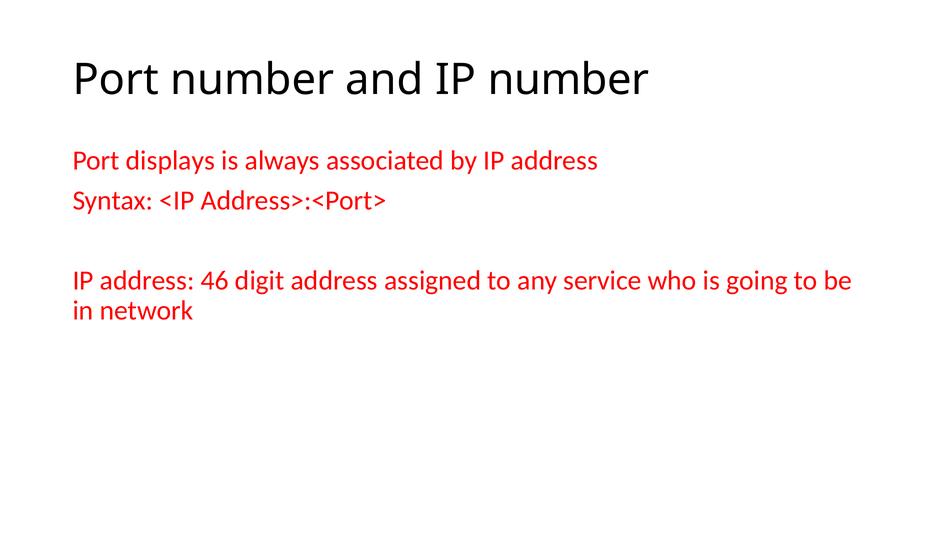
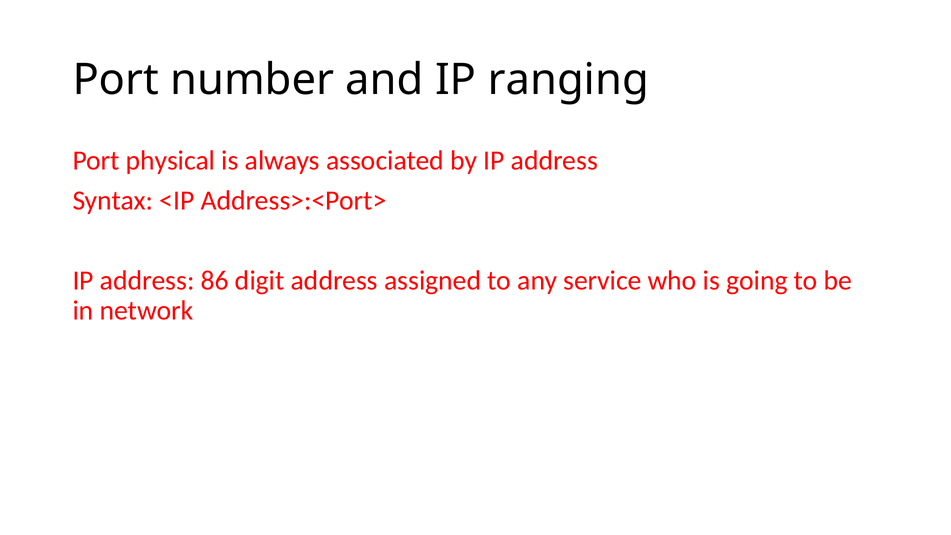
IP number: number -> ranging
displays: displays -> physical
46: 46 -> 86
